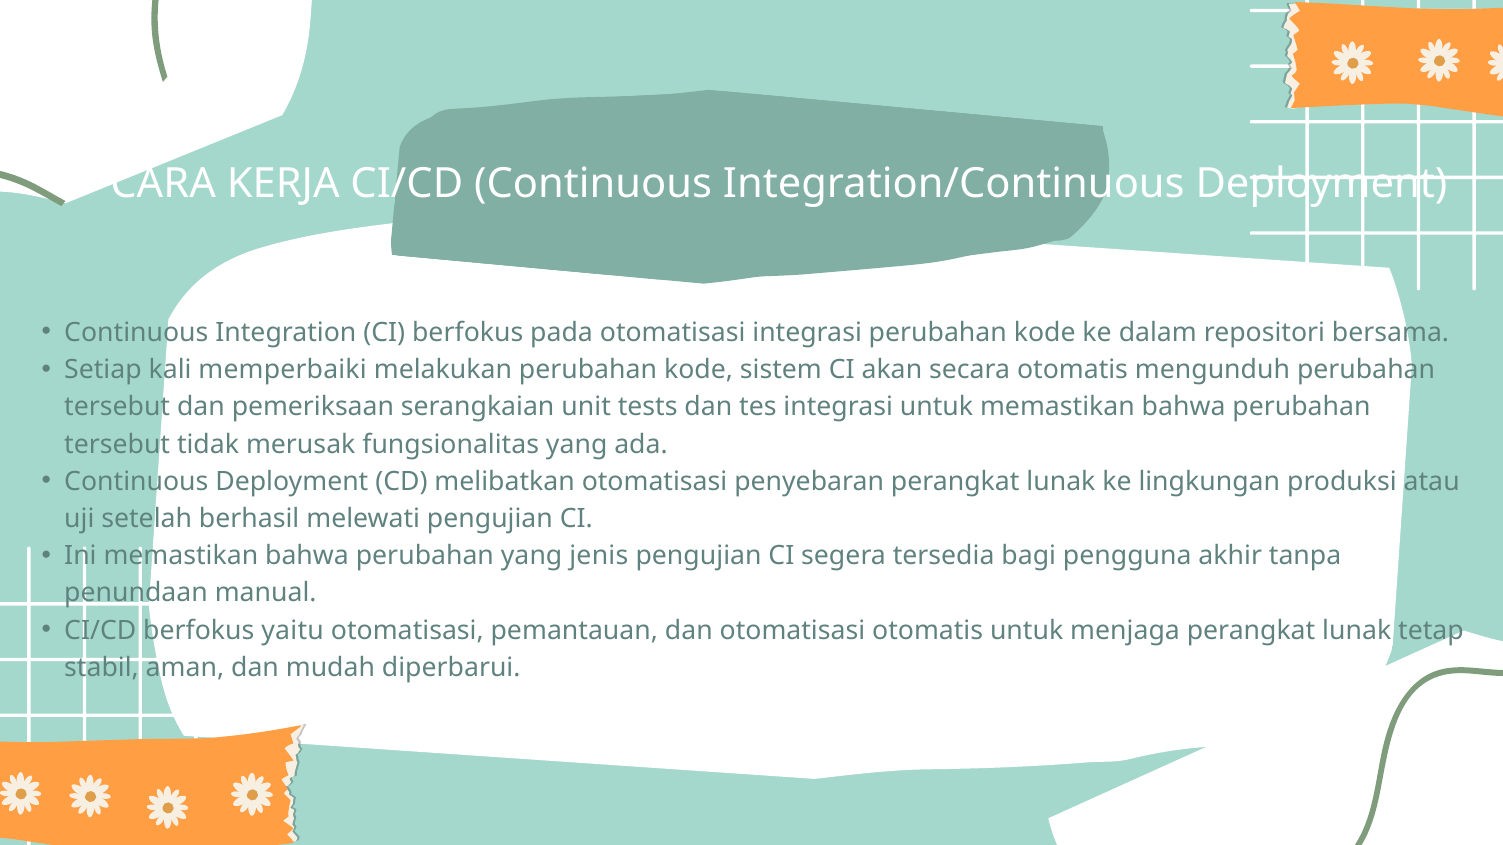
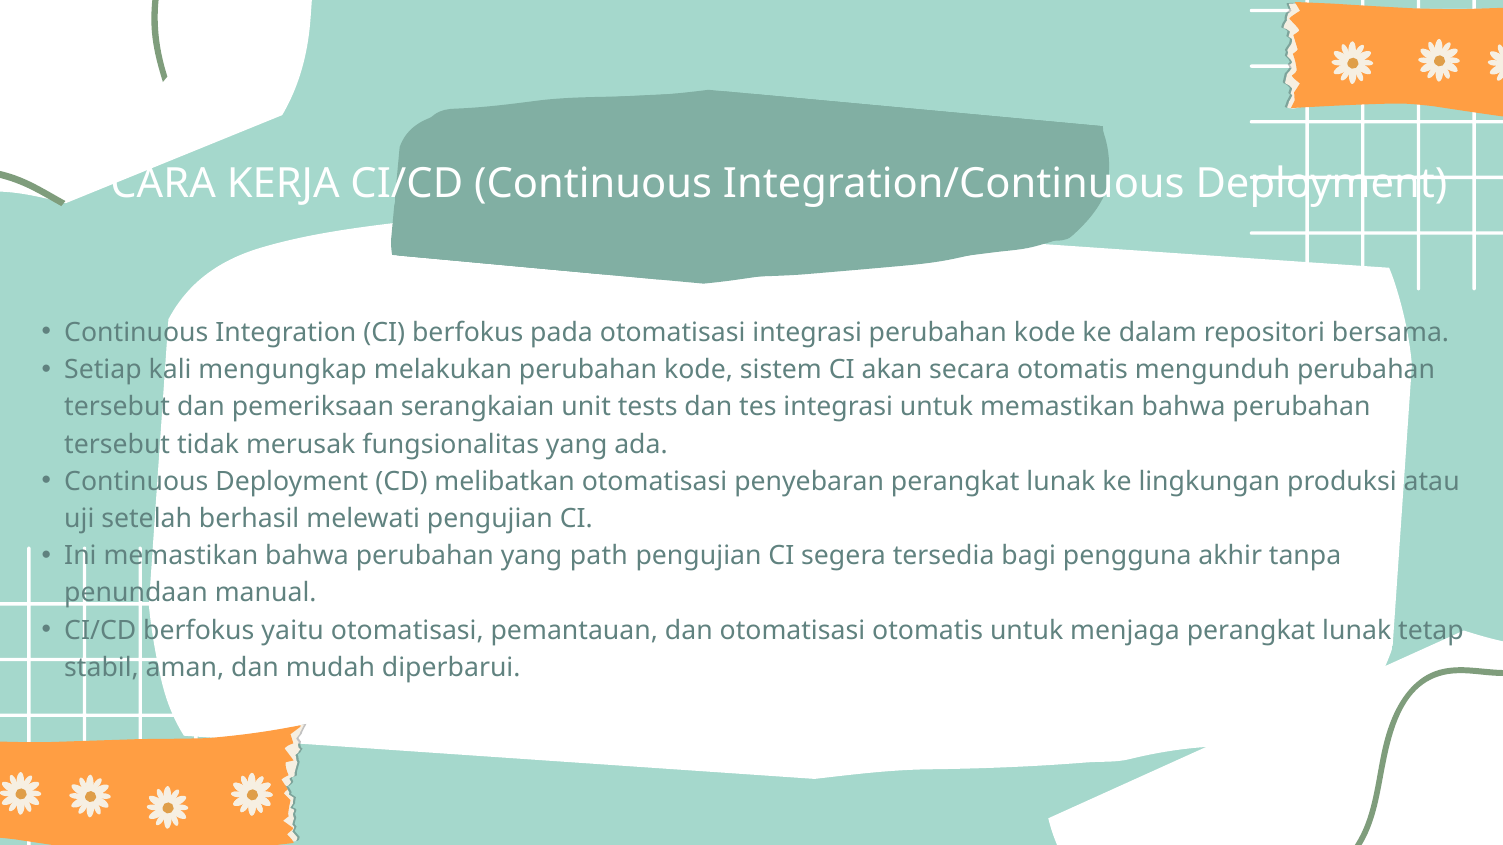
memperbaiki: memperbaiki -> mengungkap
jenis: jenis -> path
